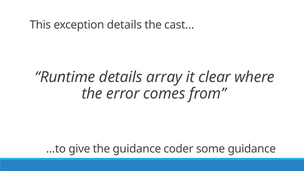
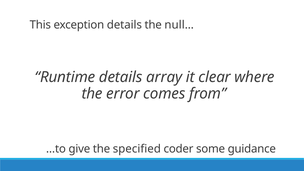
cast…: cast… -> null…
the guidance: guidance -> specified
